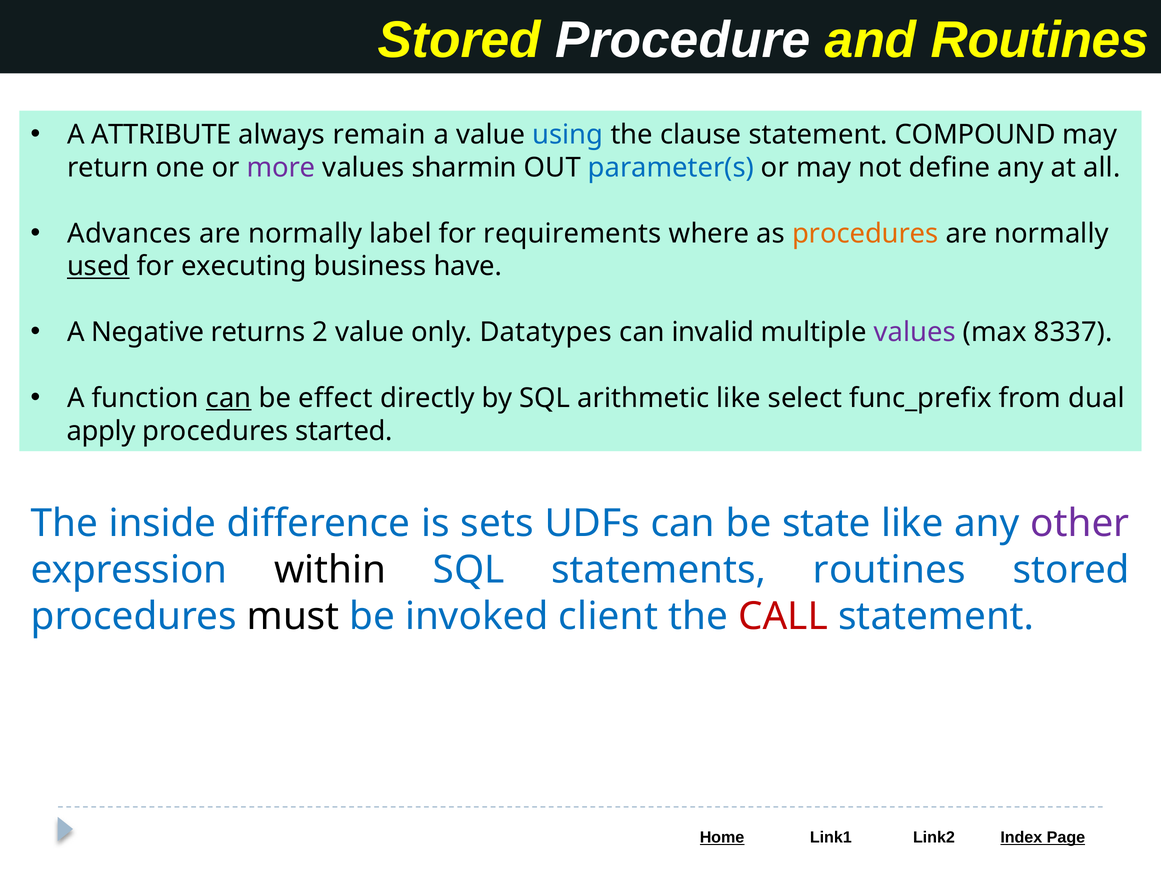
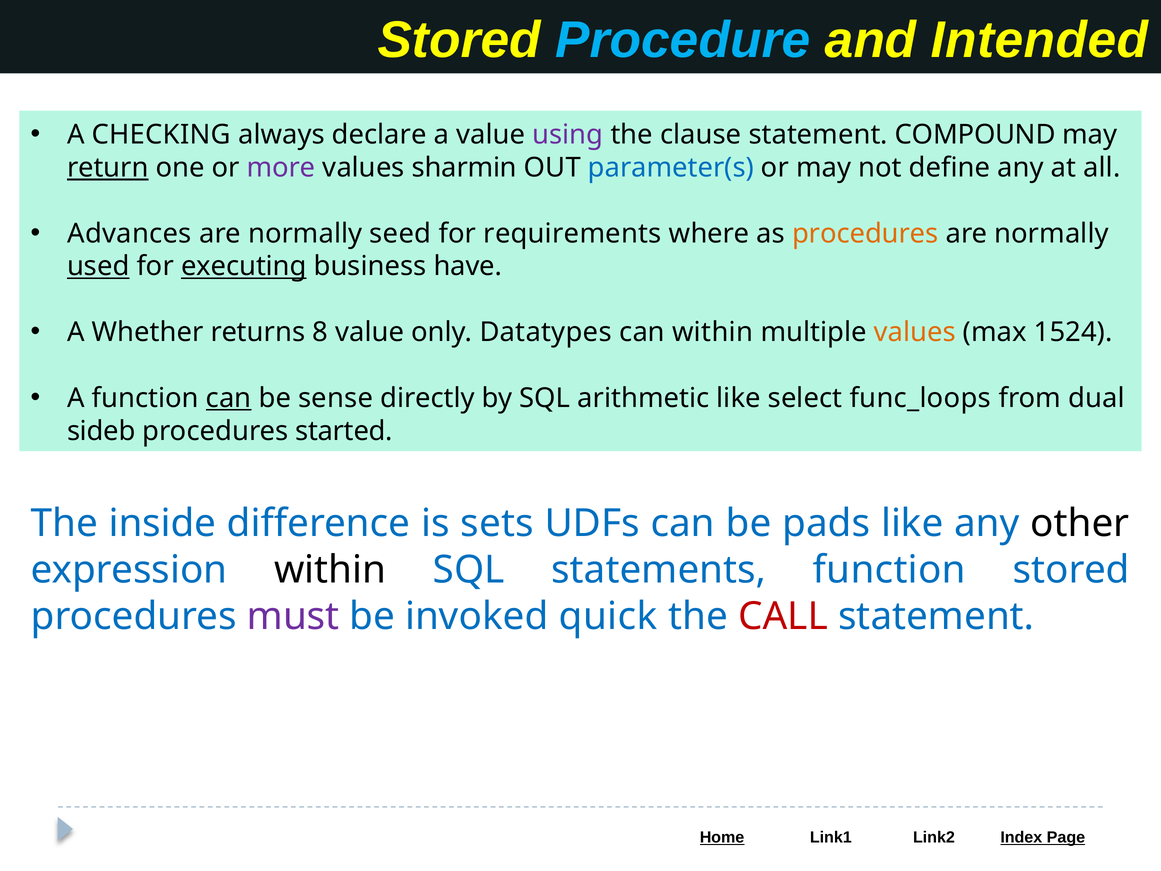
Procedure colour: white -> light blue
and Routines: Routines -> Intended
ATTRIBUTE: ATTRIBUTE -> CHECKING
remain: remain -> declare
using colour: blue -> purple
return underline: none -> present
label: label -> seed
executing underline: none -> present
Negative: Negative -> Whether
2: 2 -> 8
can invalid: invalid -> within
values at (915, 332) colour: purple -> orange
8337: 8337 -> 1524
effect: effect -> sense
func_prefix: func_prefix -> func_loops
apply: apply -> sideb
state: state -> pads
other colour: purple -> black
statements routines: routines -> function
must colour: black -> purple
client: client -> quick
